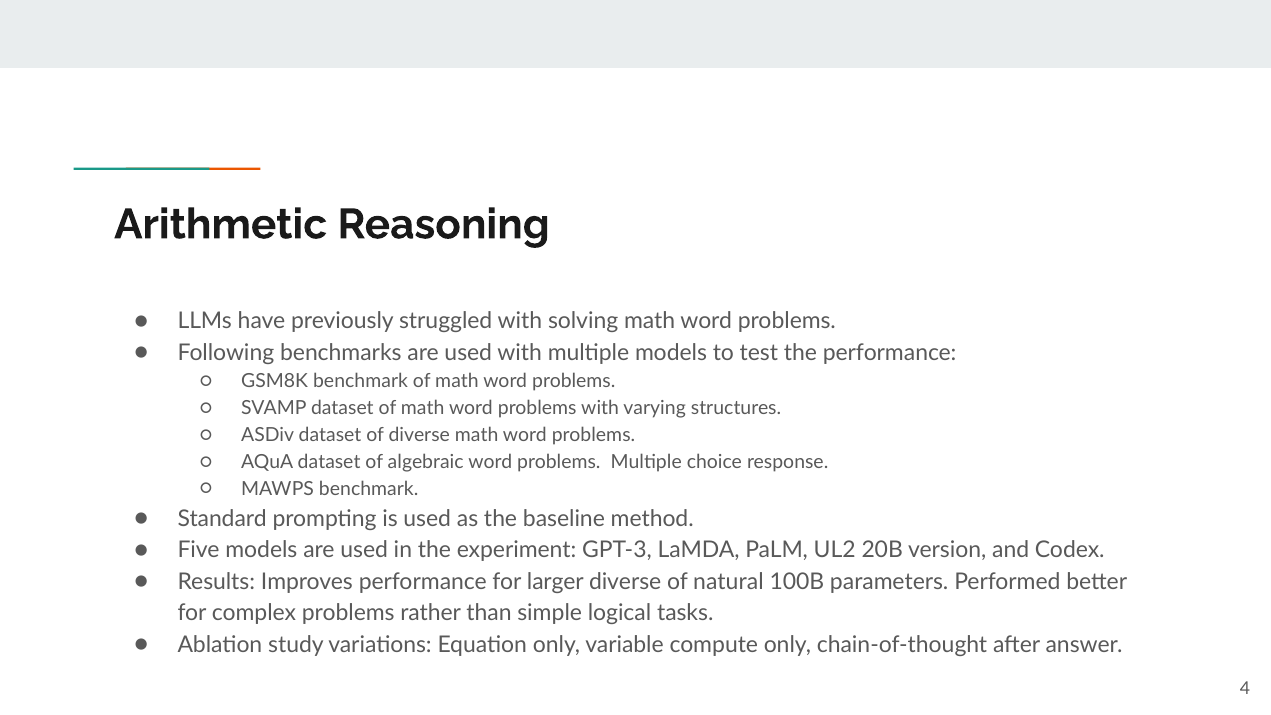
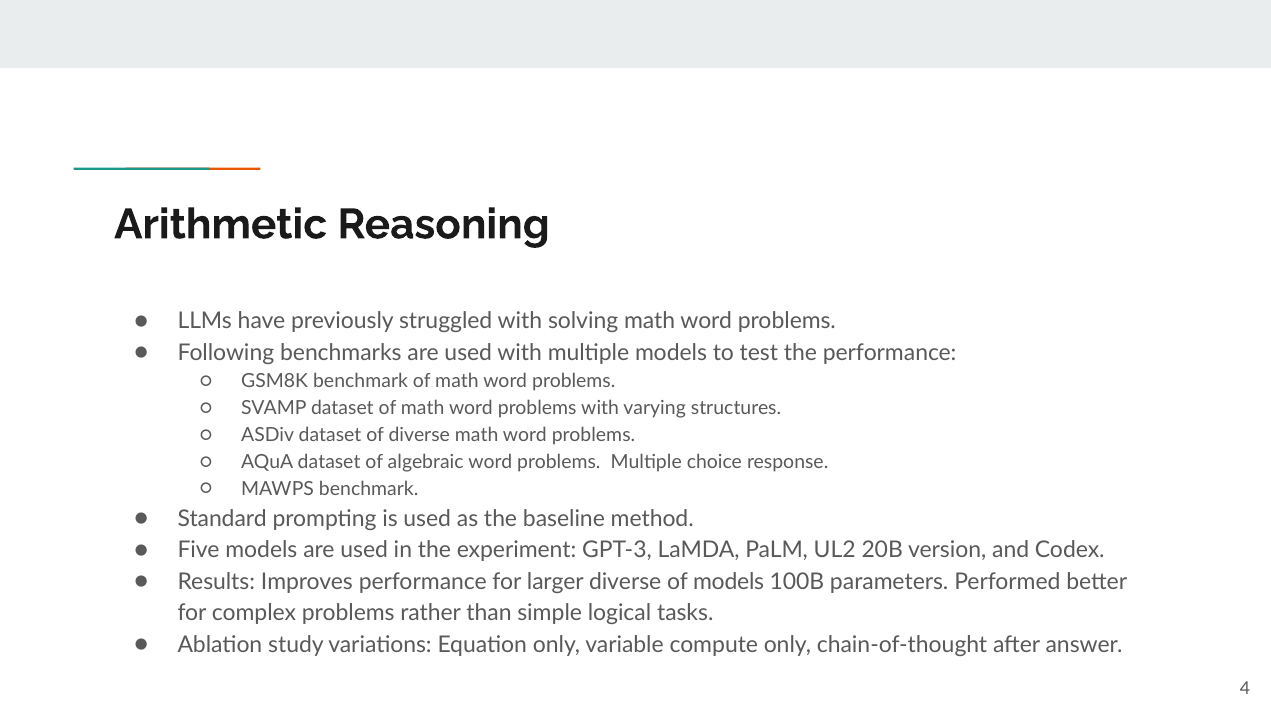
of natural: natural -> models
